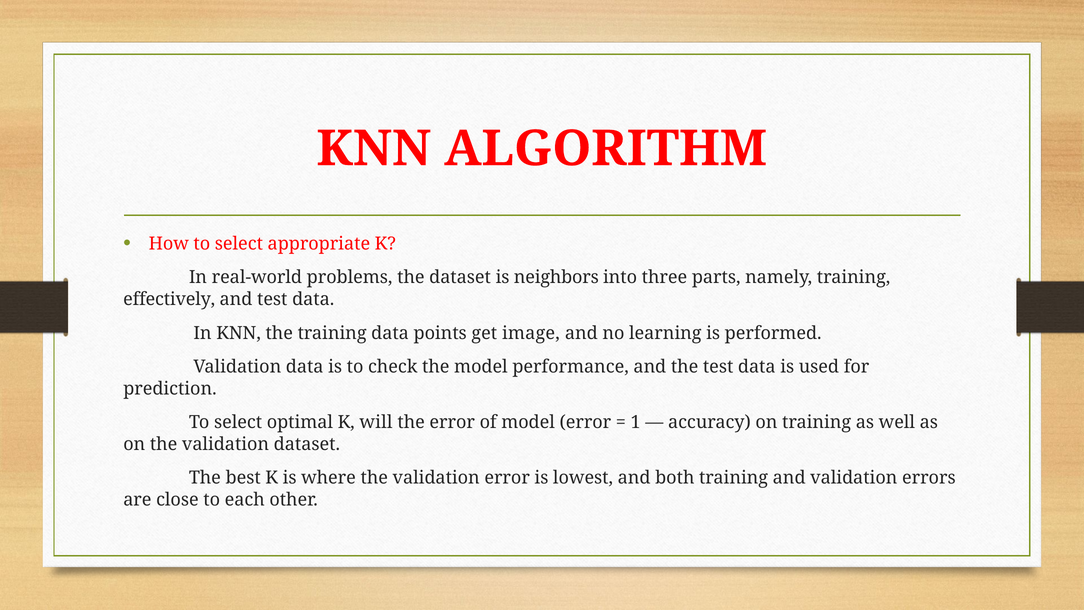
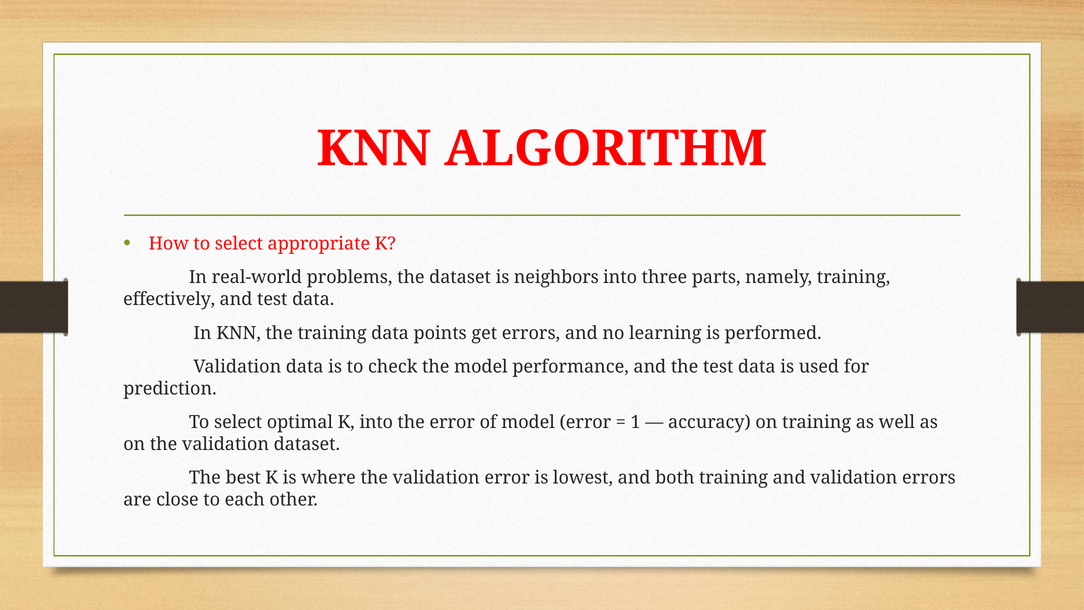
get image: image -> errors
K will: will -> into
